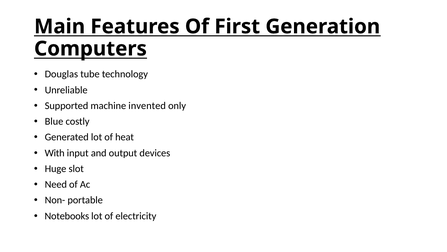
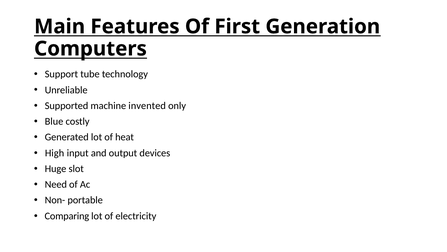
Douglas: Douglas -> Support
With: With -> High
Notebooks: Notebooks -> Comparing
